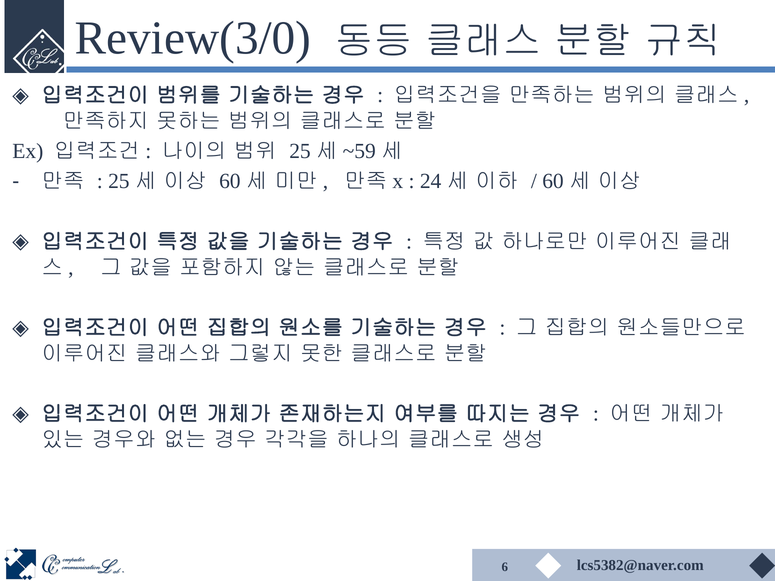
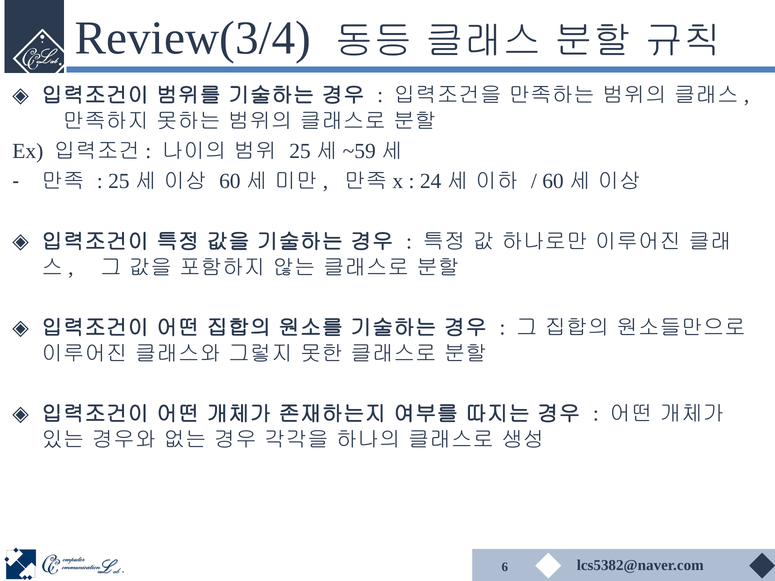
Review(3/0: Review(3/0 -> Review(3/4
